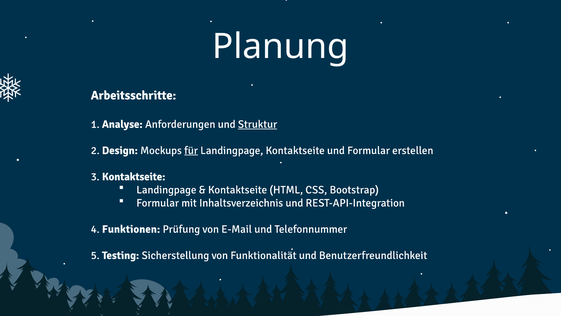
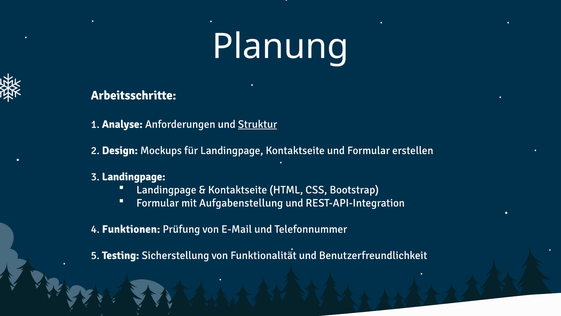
für underline: present -> none
3 Kontaktseite: Kontaktseite -> Landingpage
Inhaltsverzeichnis: Inhaltsverzeichnis -> Aufgabenstellung
